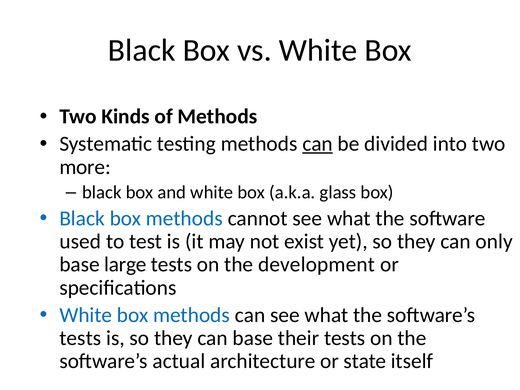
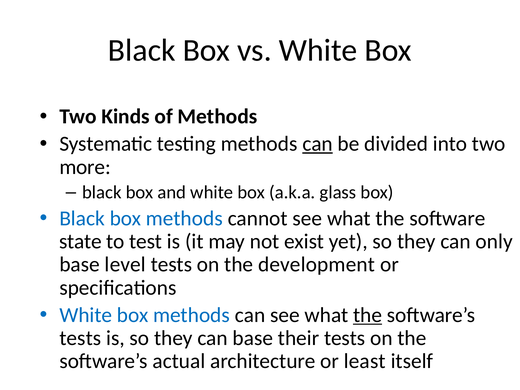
used: used -> state
large: large -> level
the at (368, 315) underline: none -> present
state: state -> least
